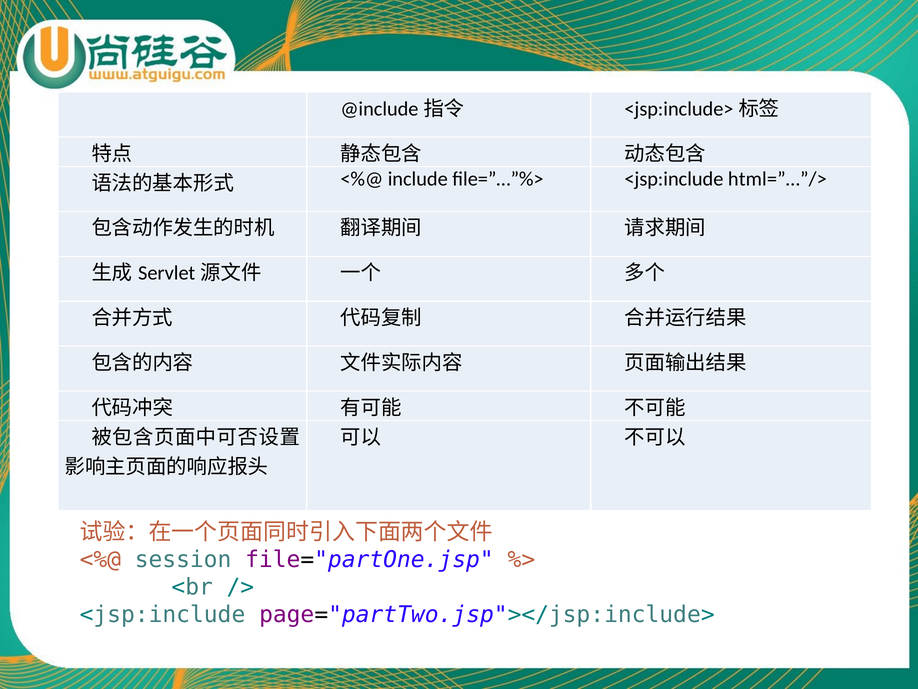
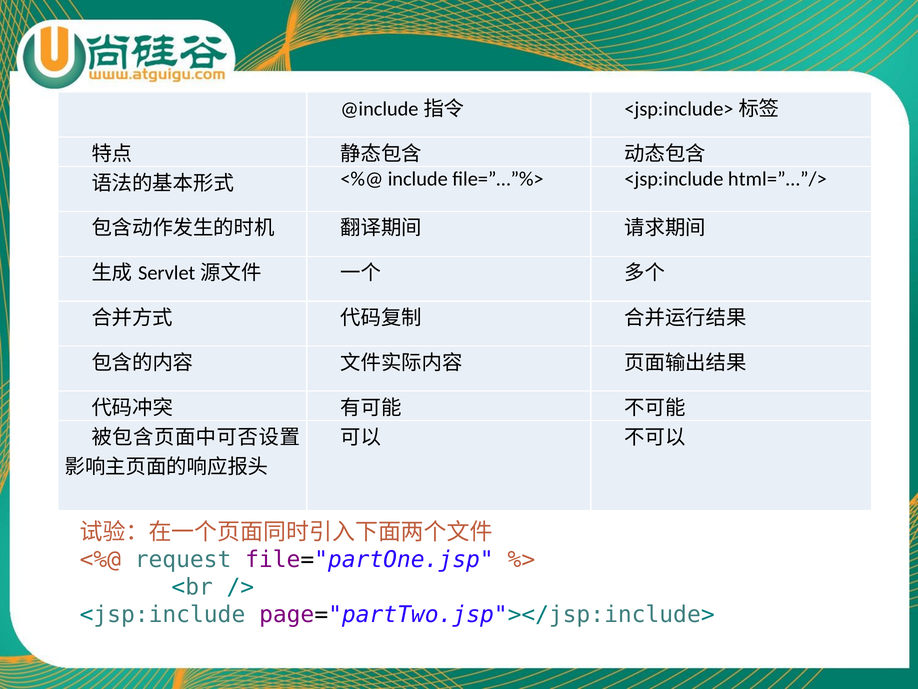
session: session -> request
